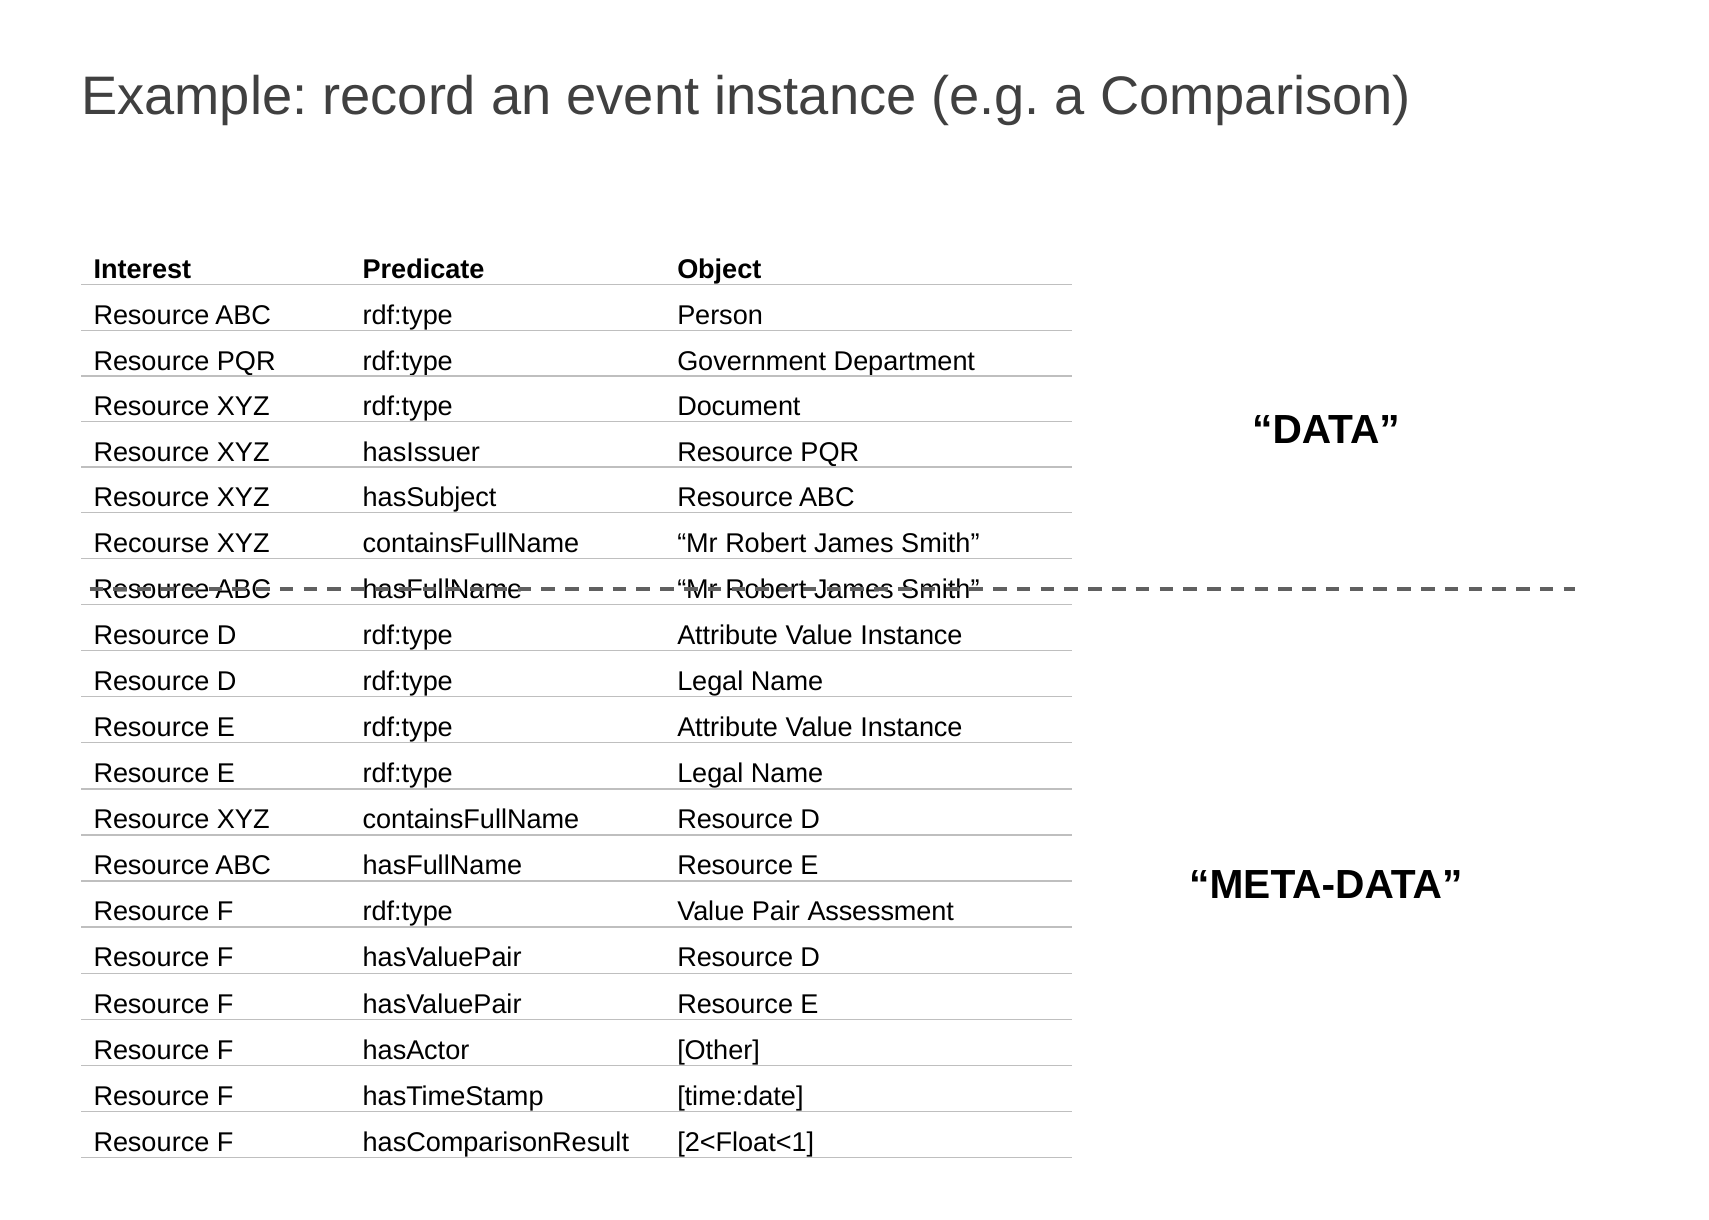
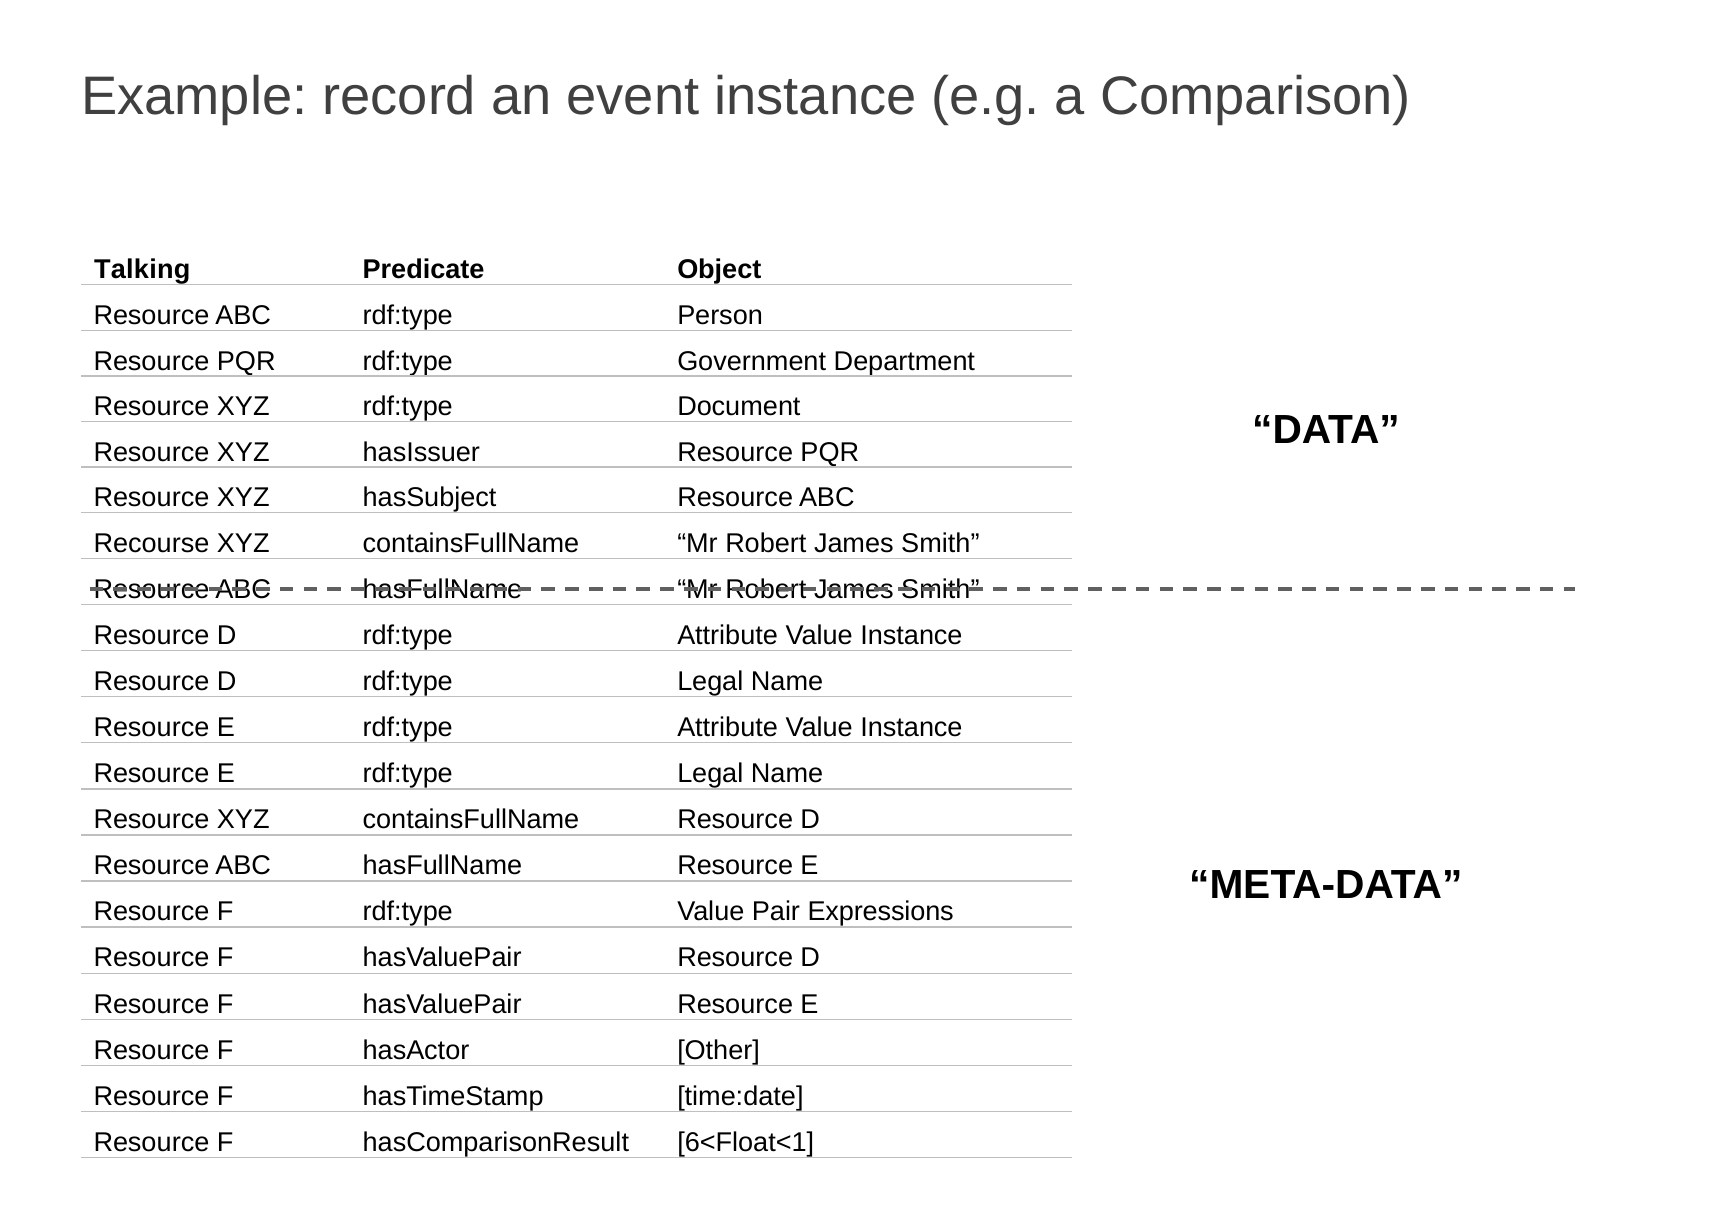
Interest: Interest -> Talking
Assessment: Assessment -> Expressions
2<Float<1: 2<Float<1 -> 6<Float<1
